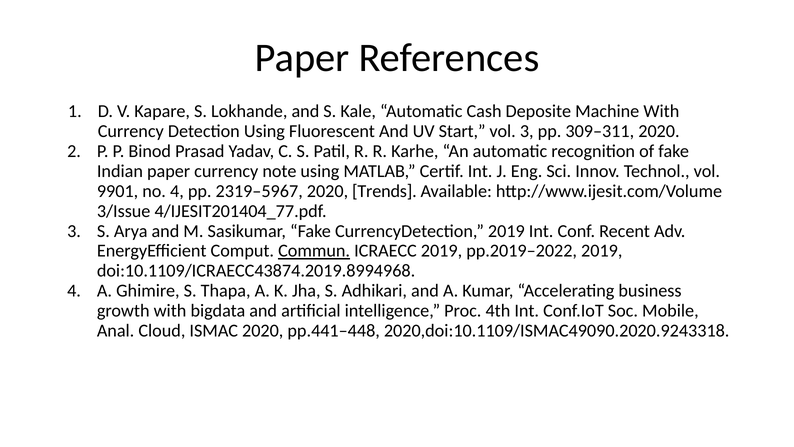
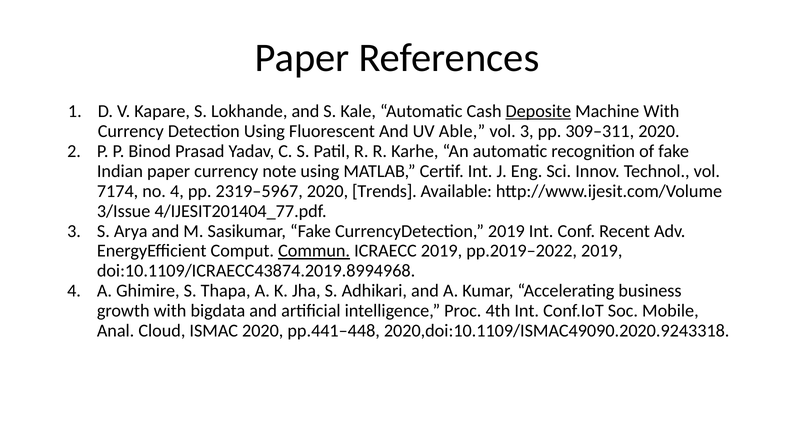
Deposite underline: none -> present
Start: Start -> Able
9901: 9901 -> 7174
